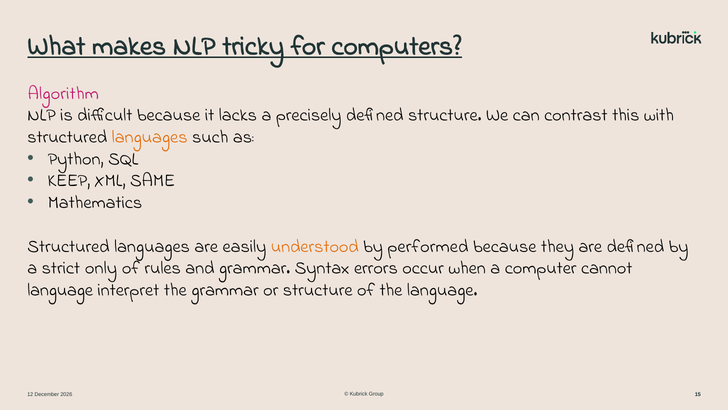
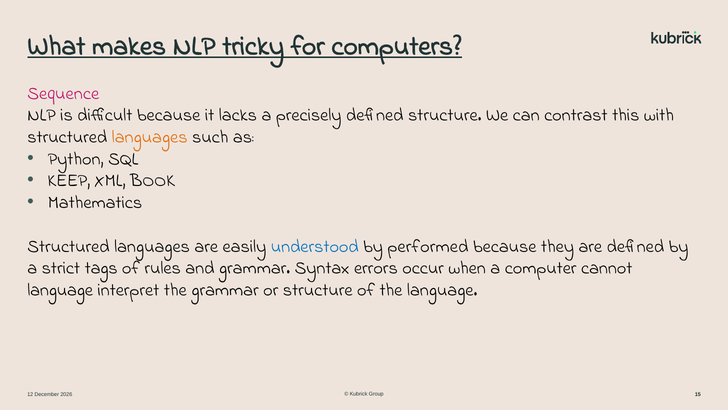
Algorithm: Algorithm -> Sequence
SAME: SAME -> BOOK
understood colour: orange -> blue
only: only -> tags
